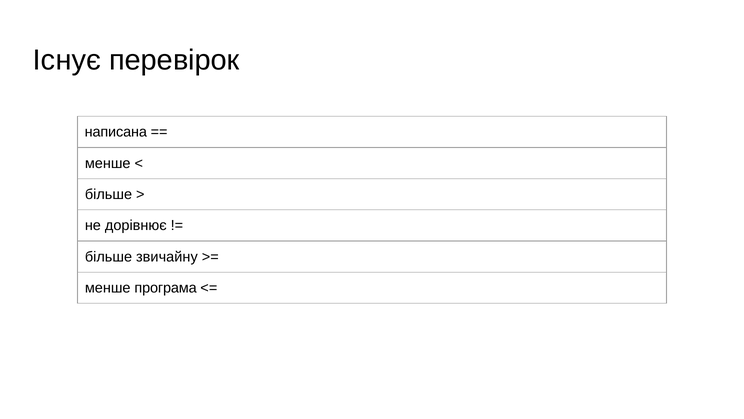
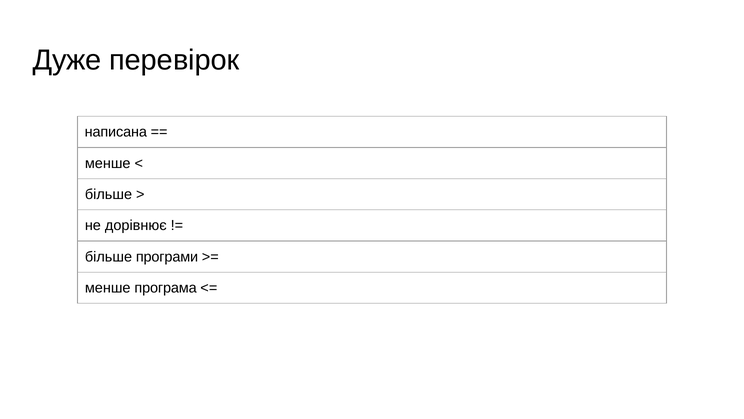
Існує: Існує -> Дуже
звичайну: звичайну -> програми
